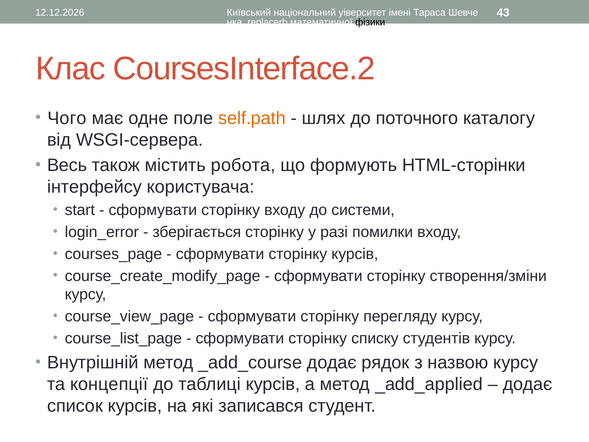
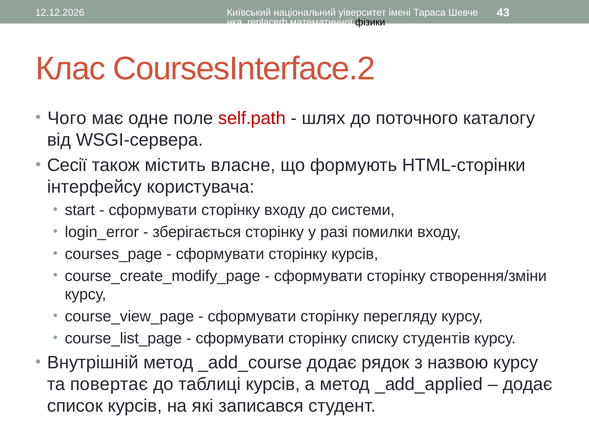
self.path colour: orange -> red
Весь: Весь -> Сесії
робота: робота -> власне
концепції: концепції -> повертає
